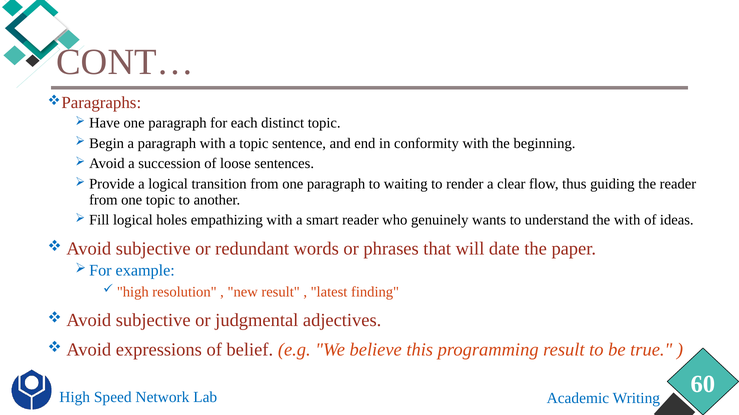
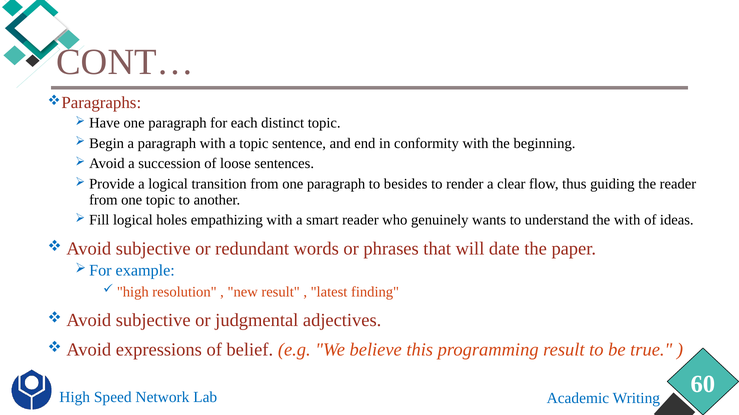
waiting: waiting -> besides
